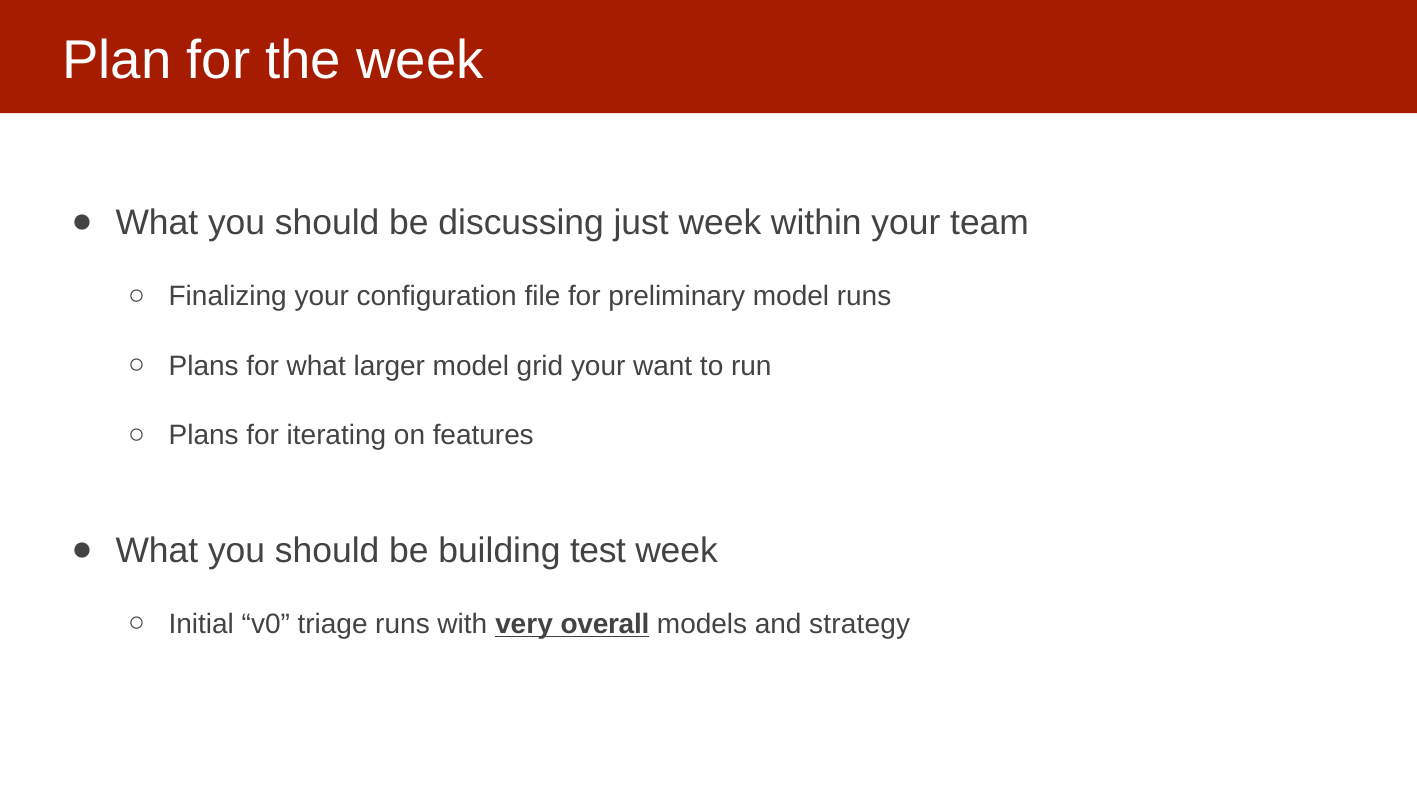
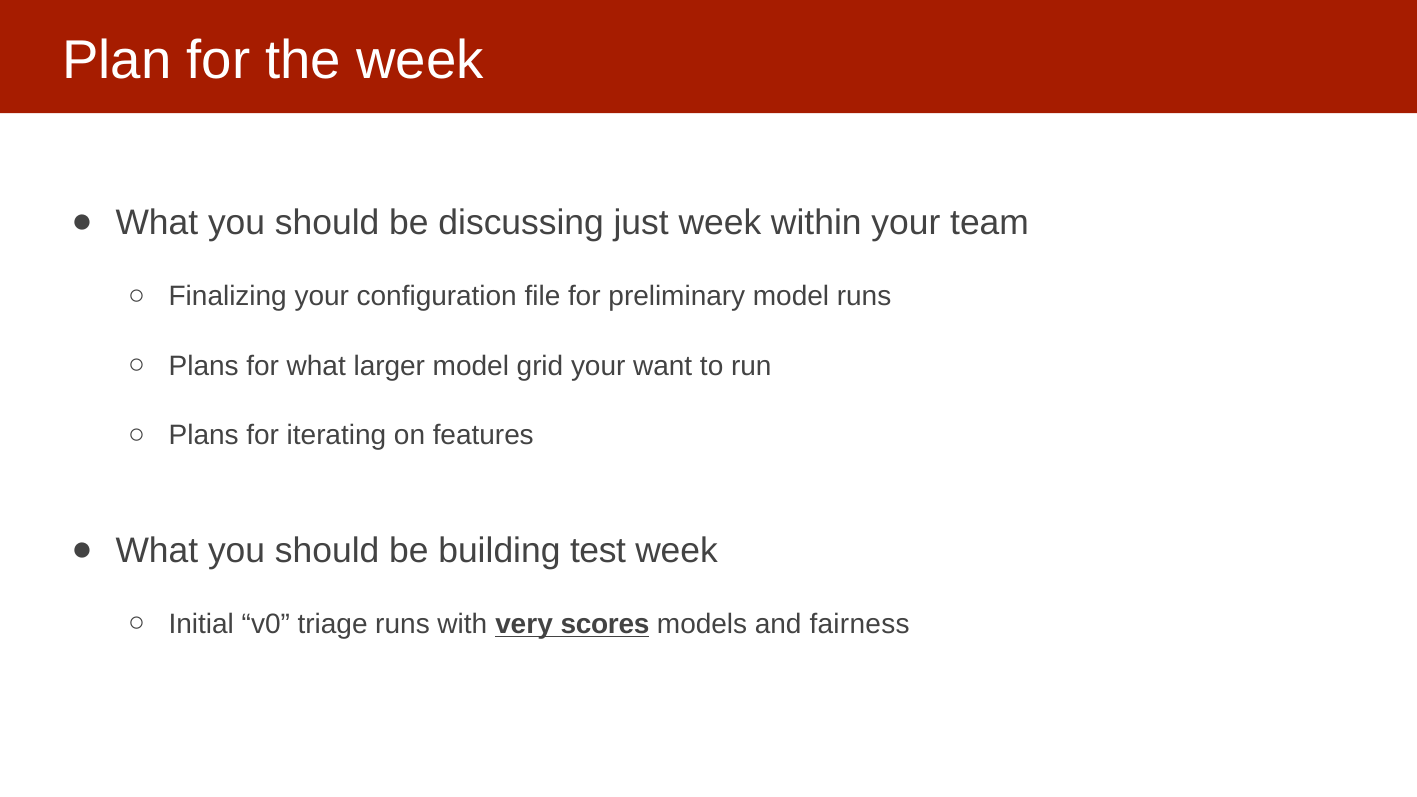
overall: overall -> scores
strategy: strategy -> fairness
